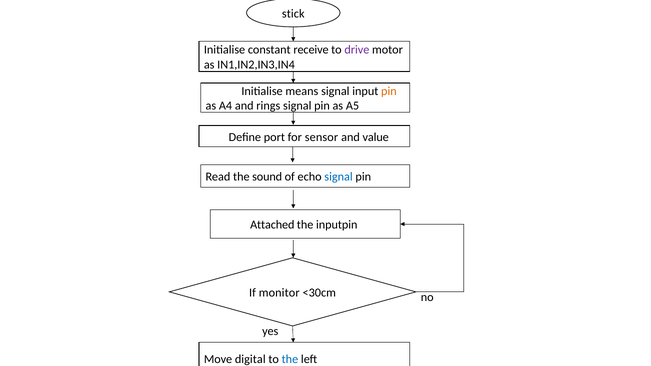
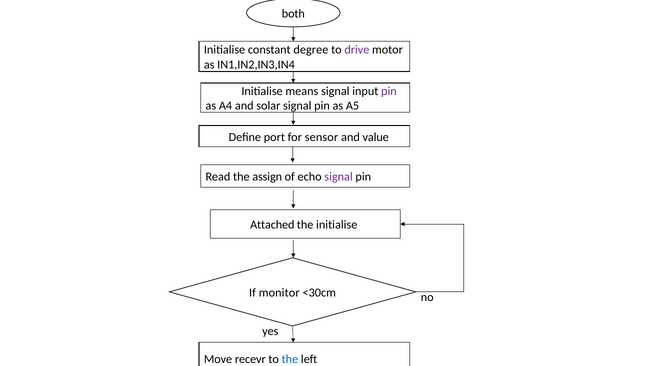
stick: stick -> both
receive: receive -> degree
pin at (389, 91) colour: orange -> purple
rings: rings -> solar
sound: sound -> assign
signal at (339, 177) colour: blue -> purple
the inputpin: inputpin -> initialise
digital: digital -> recevr
